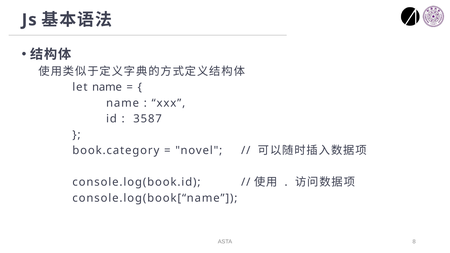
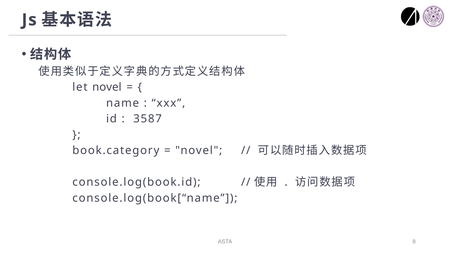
let name: name -> novel
